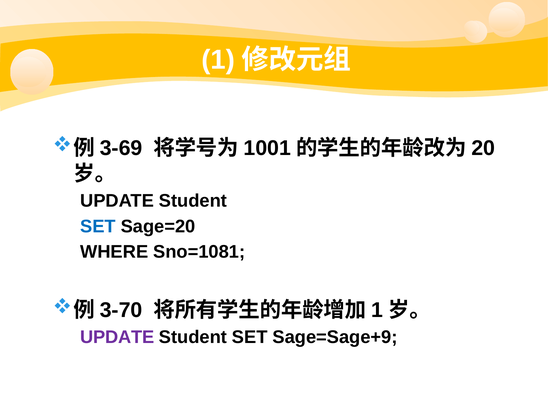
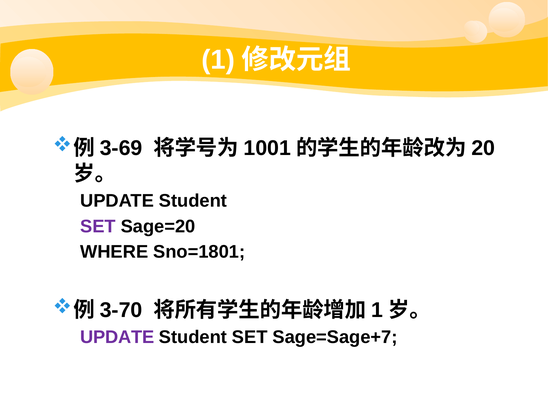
SET at (98, 226) colour: blue -> purple
Sno=1081: Sno=1081 -> Sno=1801
Sage=Sage+9: Sage=Sage+9 -> Sage=Sage+7
